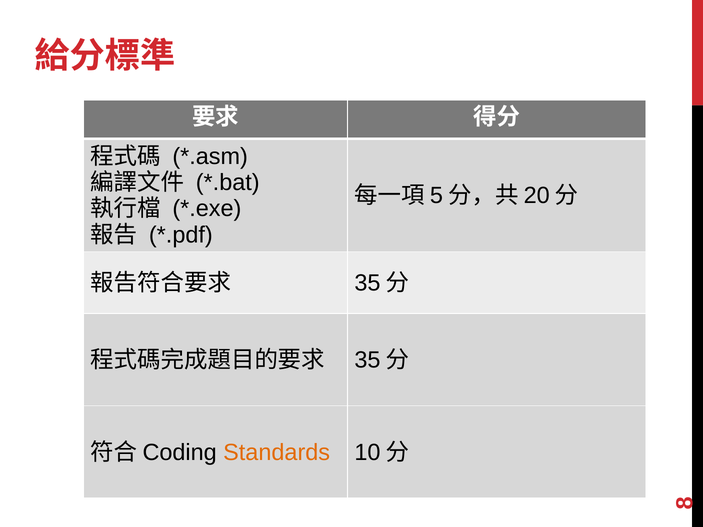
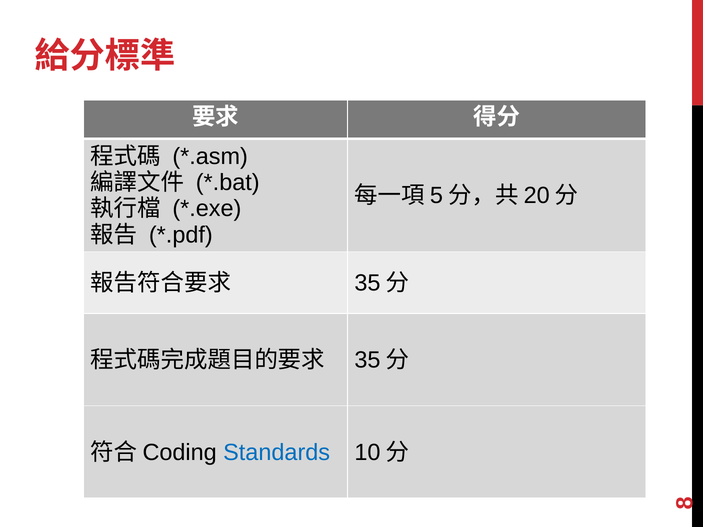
Standards colour: orange -> blue
